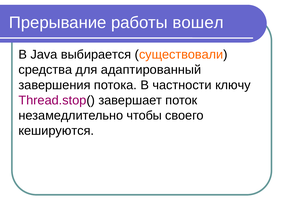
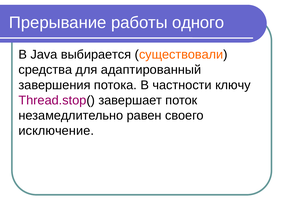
вошел: вошел -> одного
чтобы: чтобы -> равен
кешируются: кешируются -> исключение
